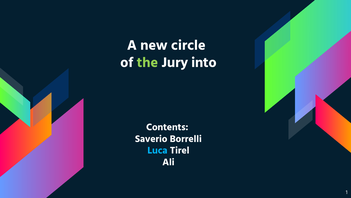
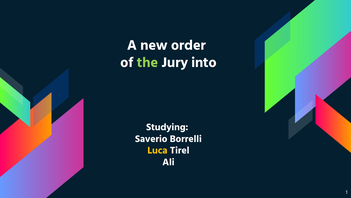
circle: circle -> order
Contents: Contents -> Studying
Luca colour: light blue -> yellow
